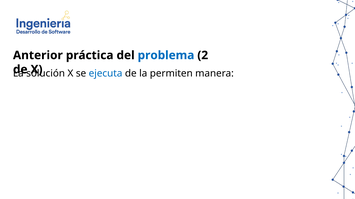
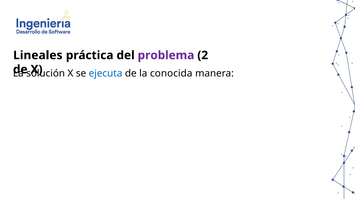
Anterior: Anterior -> Lineales
problema colour: blue -> purple
permiten: permiten -> conocida
